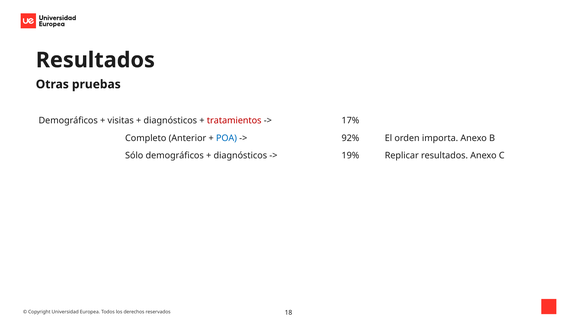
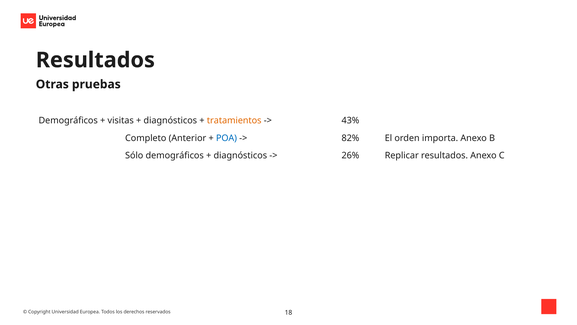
tratamientos colour: red -> orange
17%: 17% -> 43%
92%: 92% -> 82%
19%: 19% -> 26%
